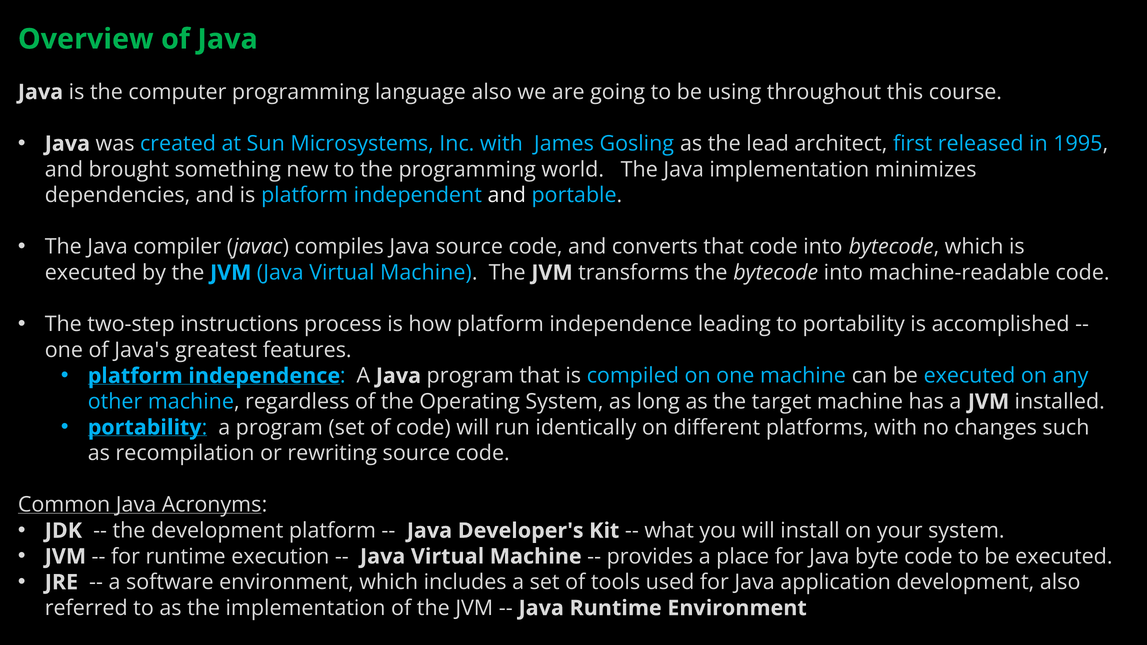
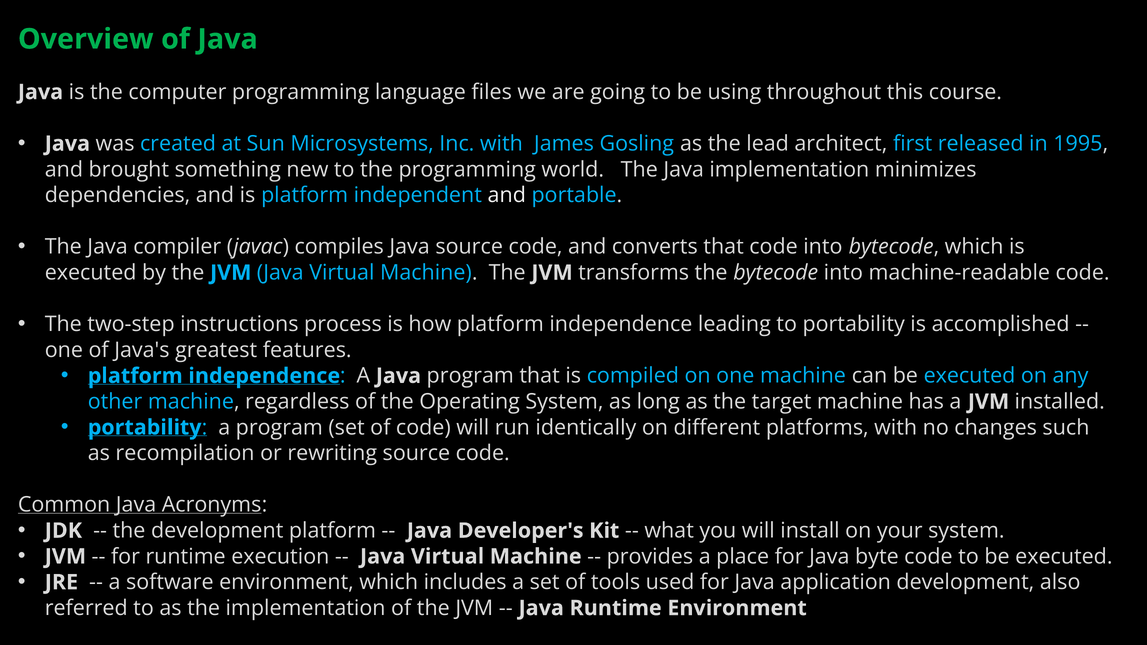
language also: also -> files
